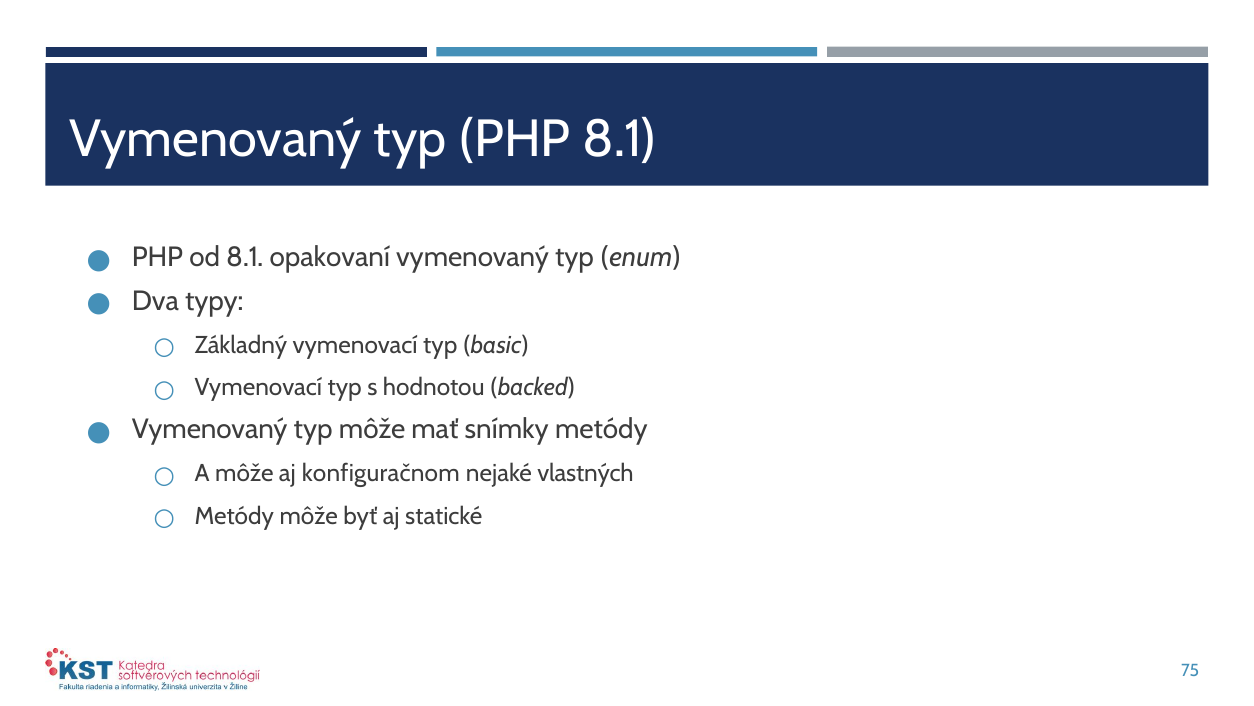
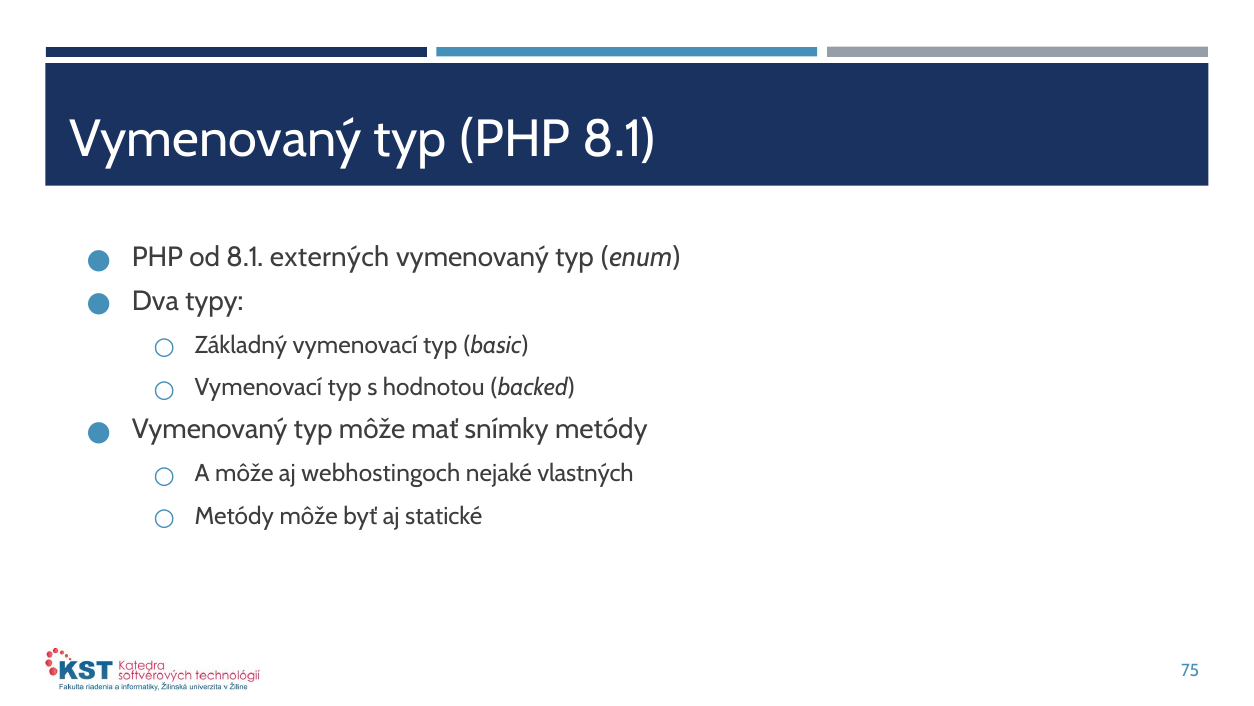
opakovaní: opakovaní -> externých
konfiguračnom: konfiguračnom -> webhostingoch
